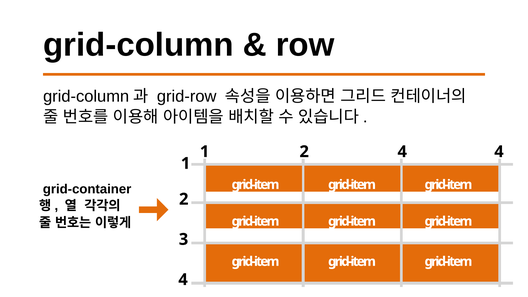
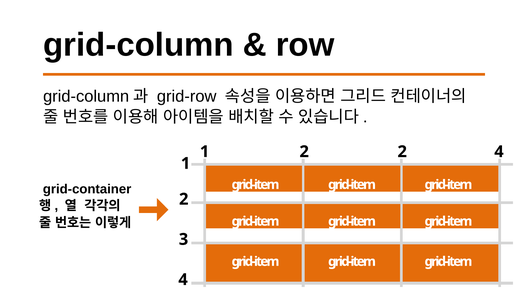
2 4: 4 -> 2
